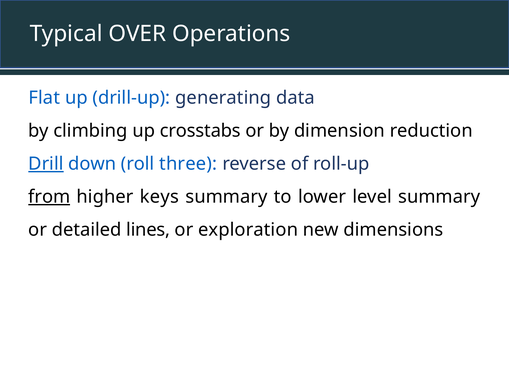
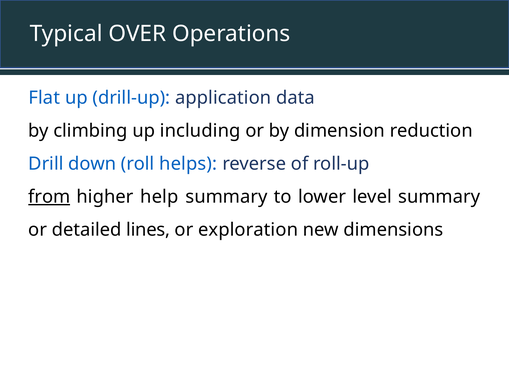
generating: generating -> application
crosstabs: crosstabs -> including
Drill underline: present -> none
three: three -> helps
keys: keys -> help
